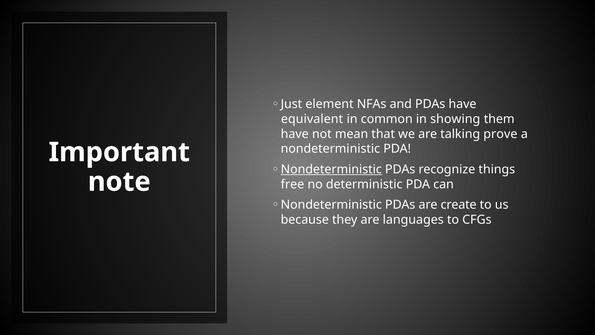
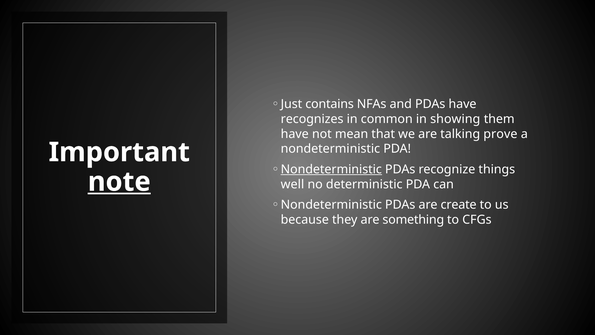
element: element -> contains
equivalent: equivalent -> recognizes
note underline: none -> present
free: free -> well
languages: languages -> something
